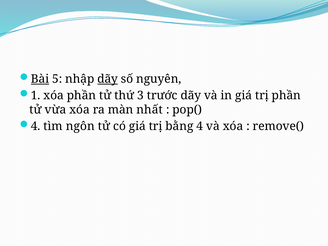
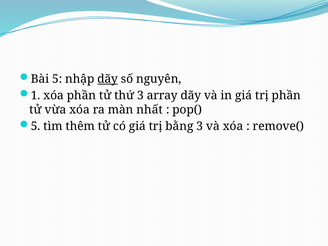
Bài underline: present -> none
trước: trước -> array
4 at (36, 126): 4 -> 5
ngôn: ngôn -> thêm
bằng 4: 4 -> 3
